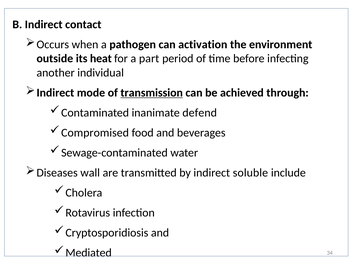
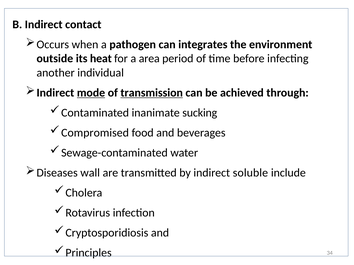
activation: activation -> integrates
part: part -> area
mode underline: none -> present
defend: defend -> sucking
Mediated: Mediated -> Principles
